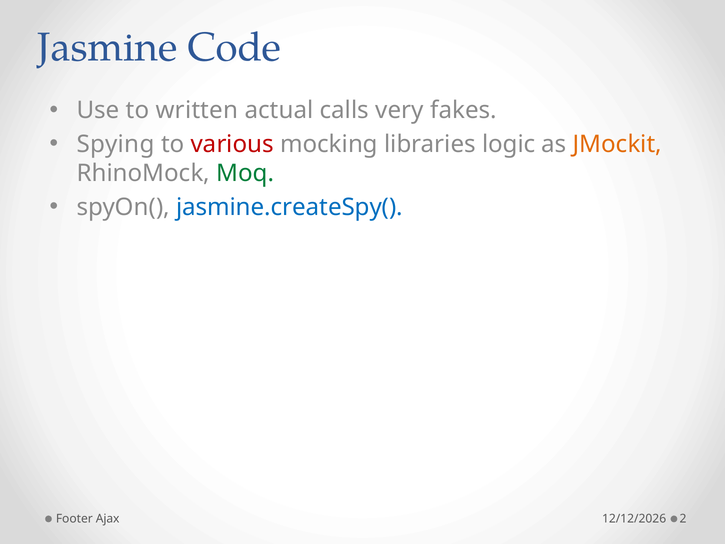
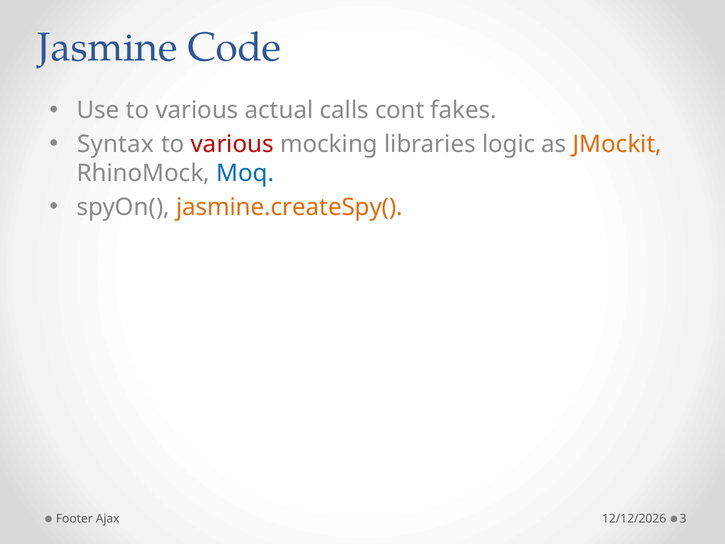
Use to written: written -> various
very: very -> cont
Spying: Spying -> Syntax
Moq colour: green -> blue
jasmine.createSpy( colour: blue -> orange
2: 2 -> 3
